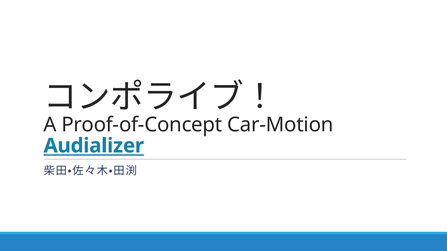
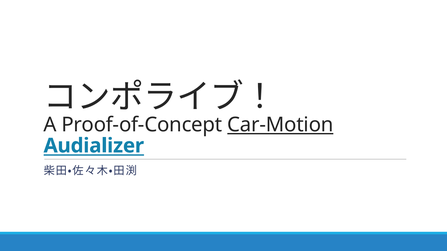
Car-Motion underline: none -> present
